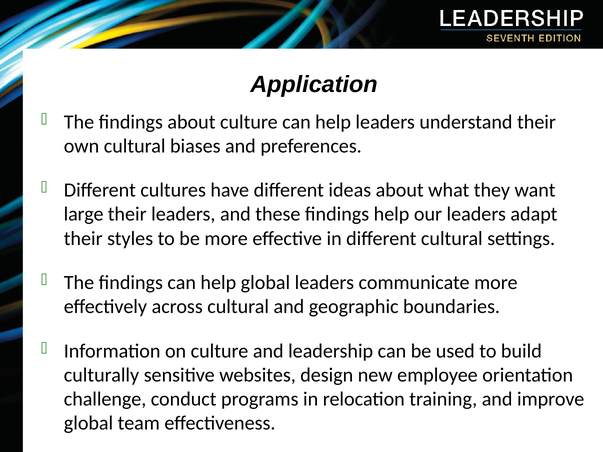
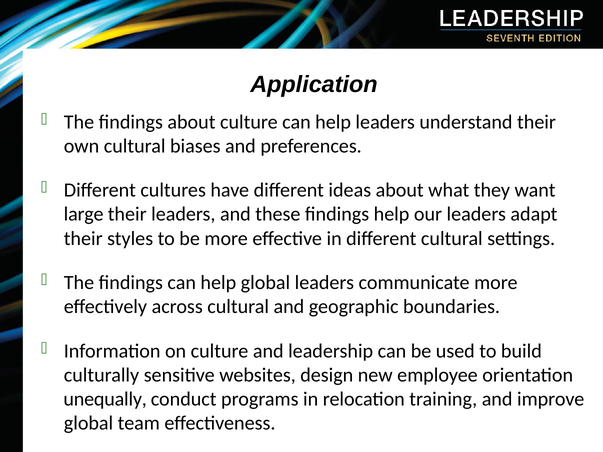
challenge: challenge -> unequally
